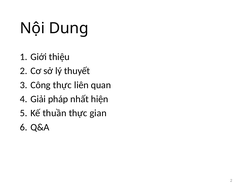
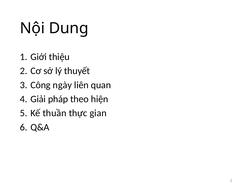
Công thực: thực -> ngày
nhất: nhất -> theo
